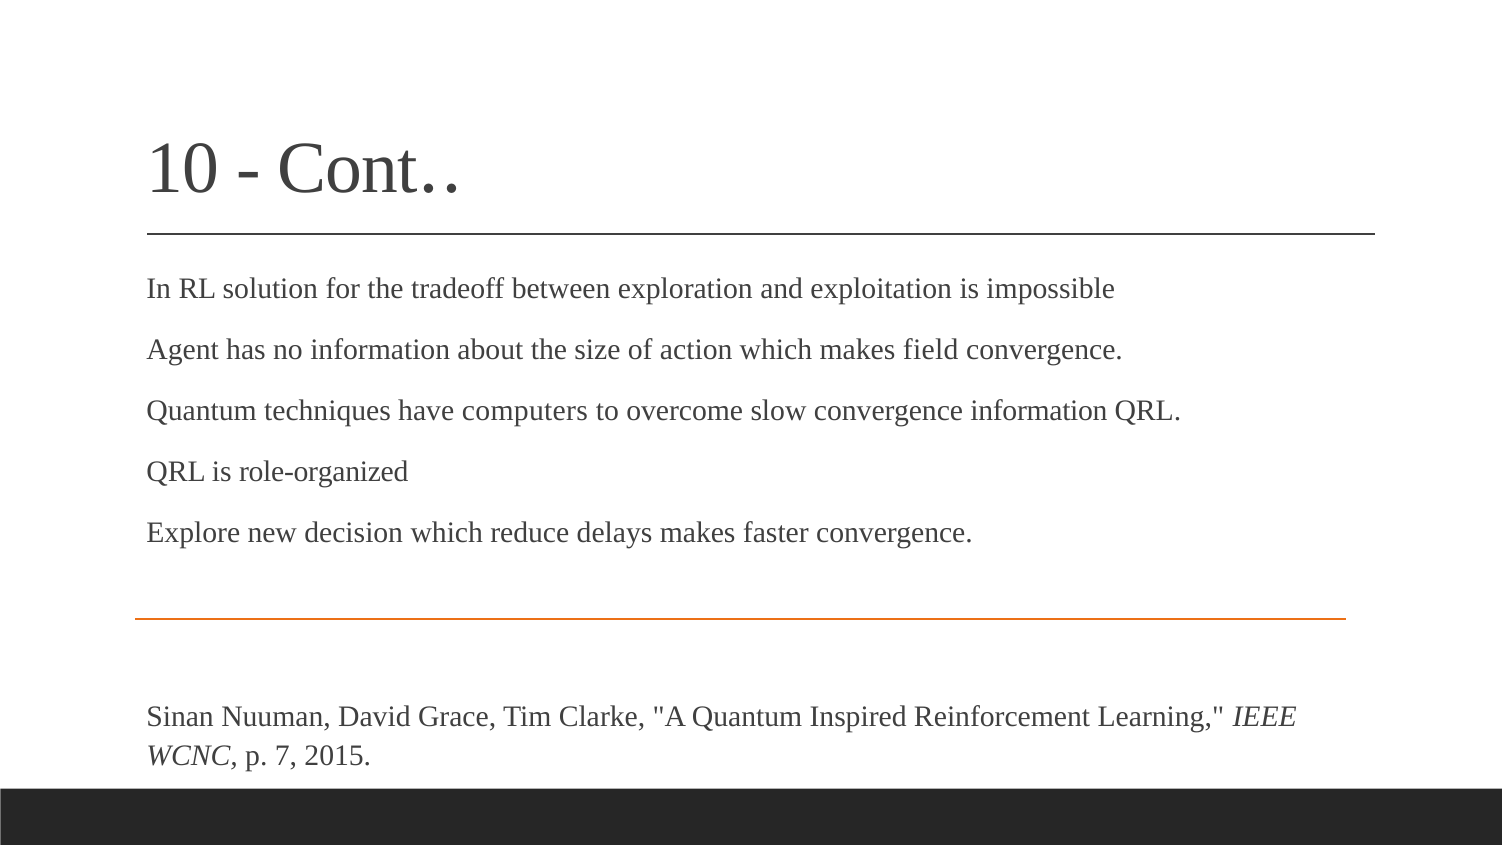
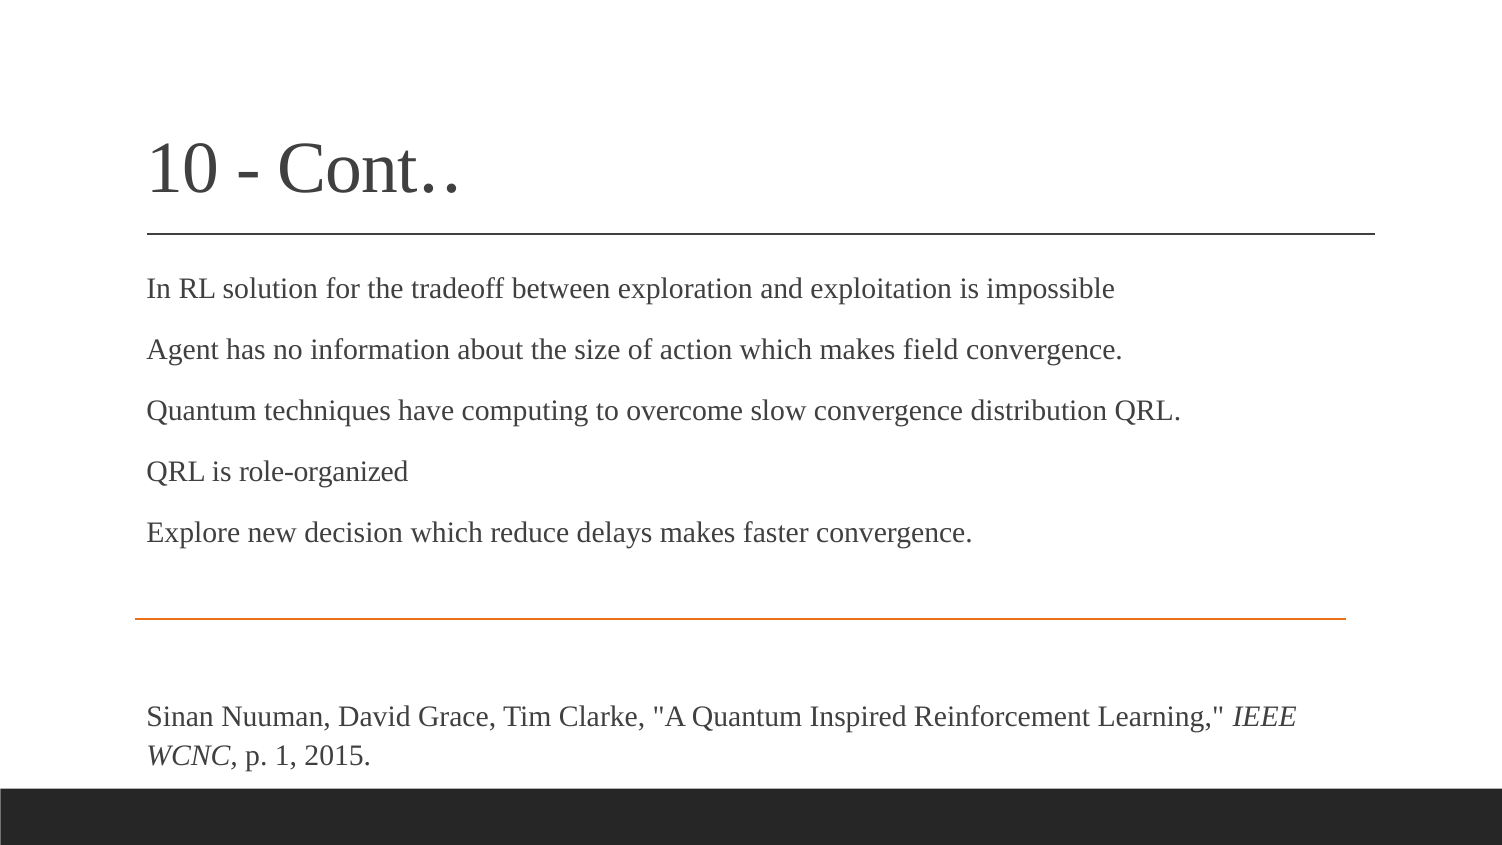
computers: computers -> computing
convergence information: information -> distribution
7: 7 -> 1
